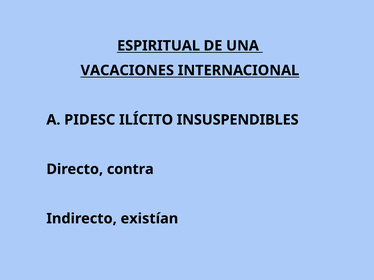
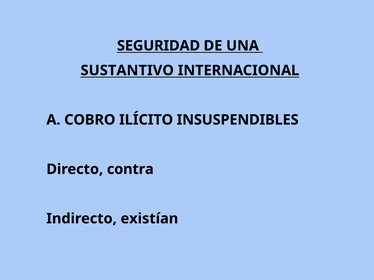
ESPIRITUAL: ESPIRITUAL -> SEGURIDAD
VACACIONES: VACACIONES -> SUSTANTIVO
PIDESC: PIDESC -> COBRO
